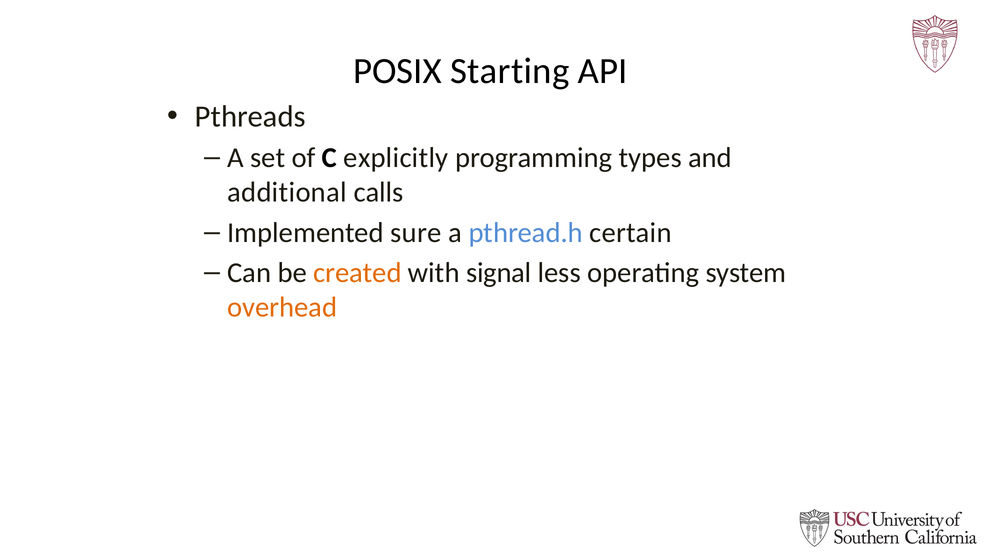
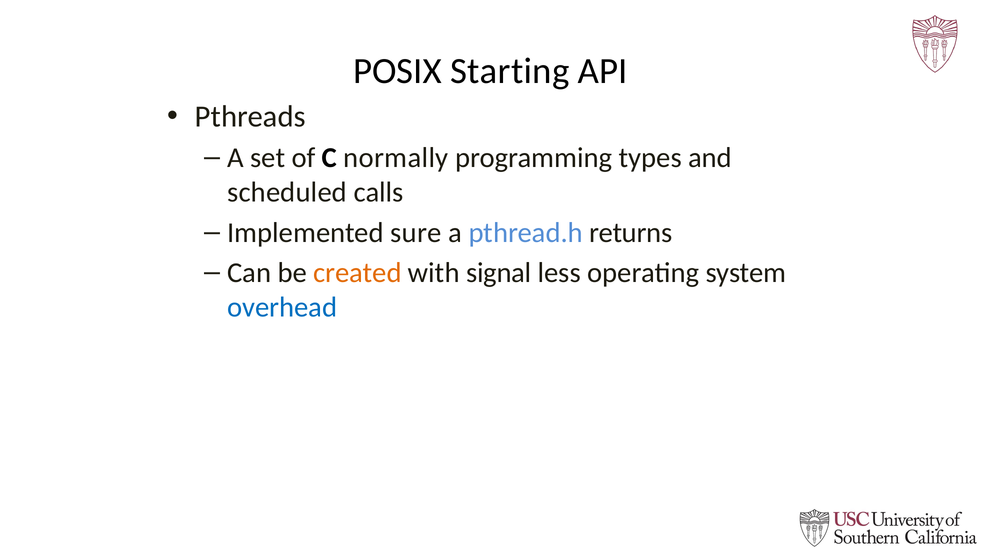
explicitly: explicitly -> normally
additional: additional -> scheduled
certain: certain -> returns
overhead colour: orange -> blue
